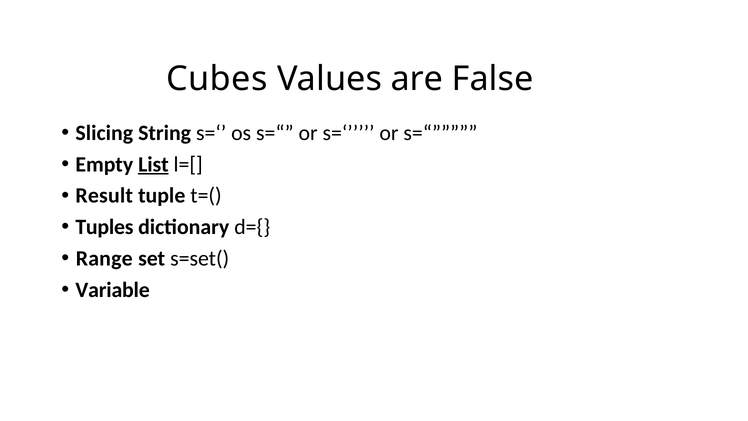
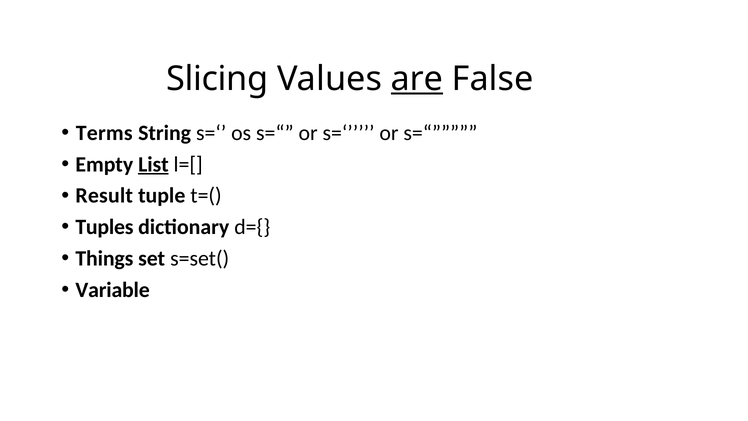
Cubes: Cubes -> Slicing
are underline: none -> present
Slicing: Slicing -> Terms
Range: Range -> Things
